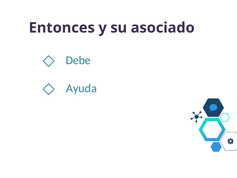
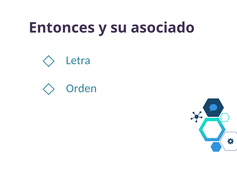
Debe: Debe -> Letra
Ayuda: Ayuda -> Orden
